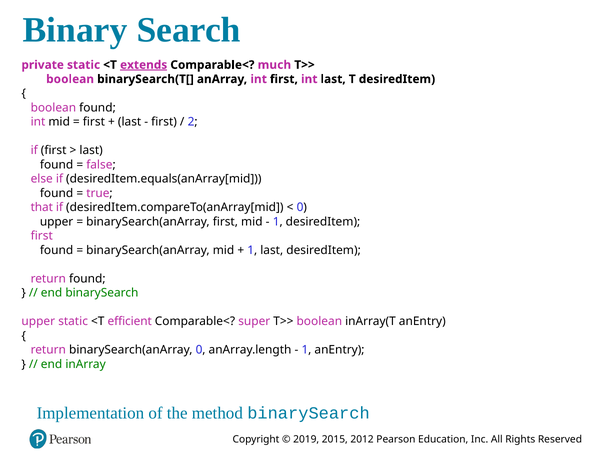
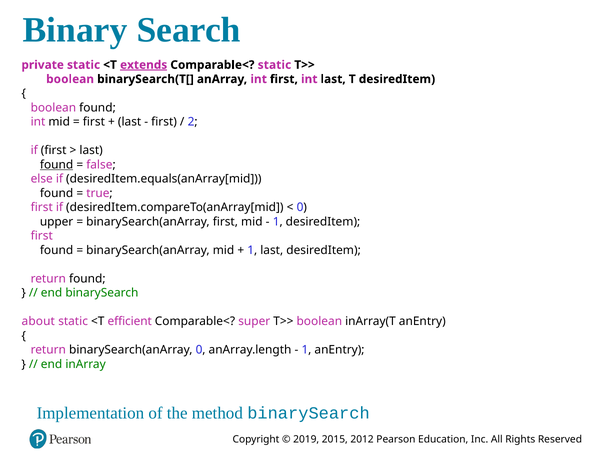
Comparable< much: much -> static
found at (57, 165) underline: none -> present
that at (42, 208): that -> first
upper at (38, 322): upper -> about
